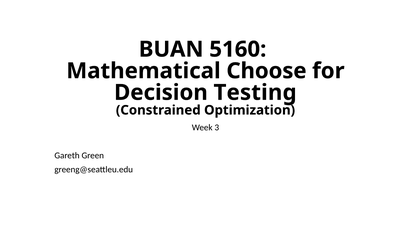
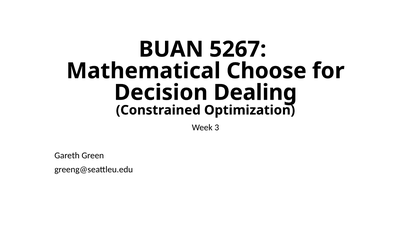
5160: 5160 -> 5267
Testing: Testing -> Dealing
